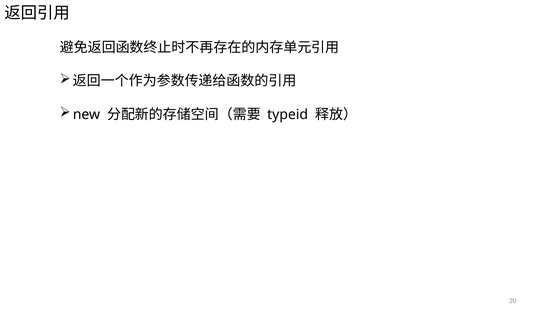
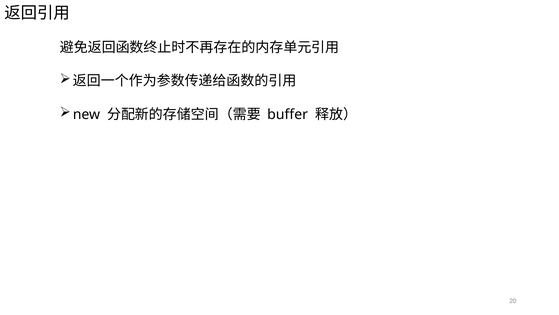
typeid: typeid -> buffer
